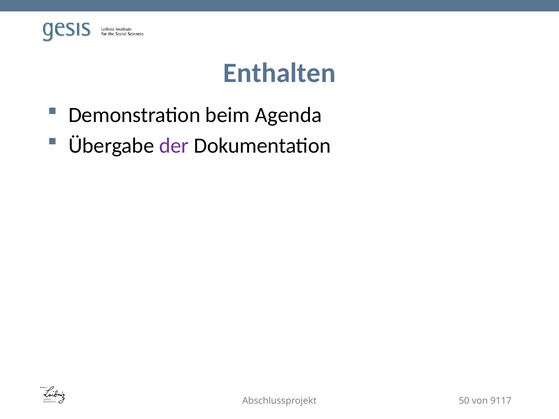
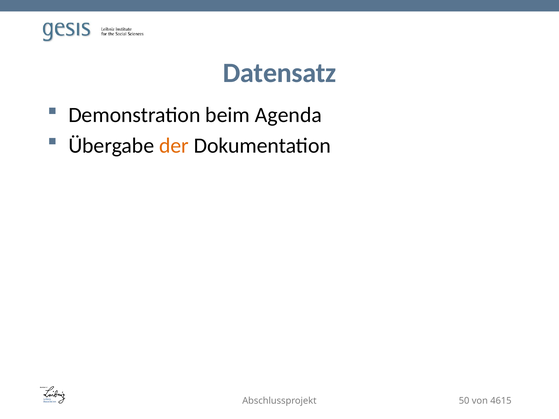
Enthalten: Enthalten -> Datensatz
der colour: purple -> orange
9117: 9117 -> 4615
